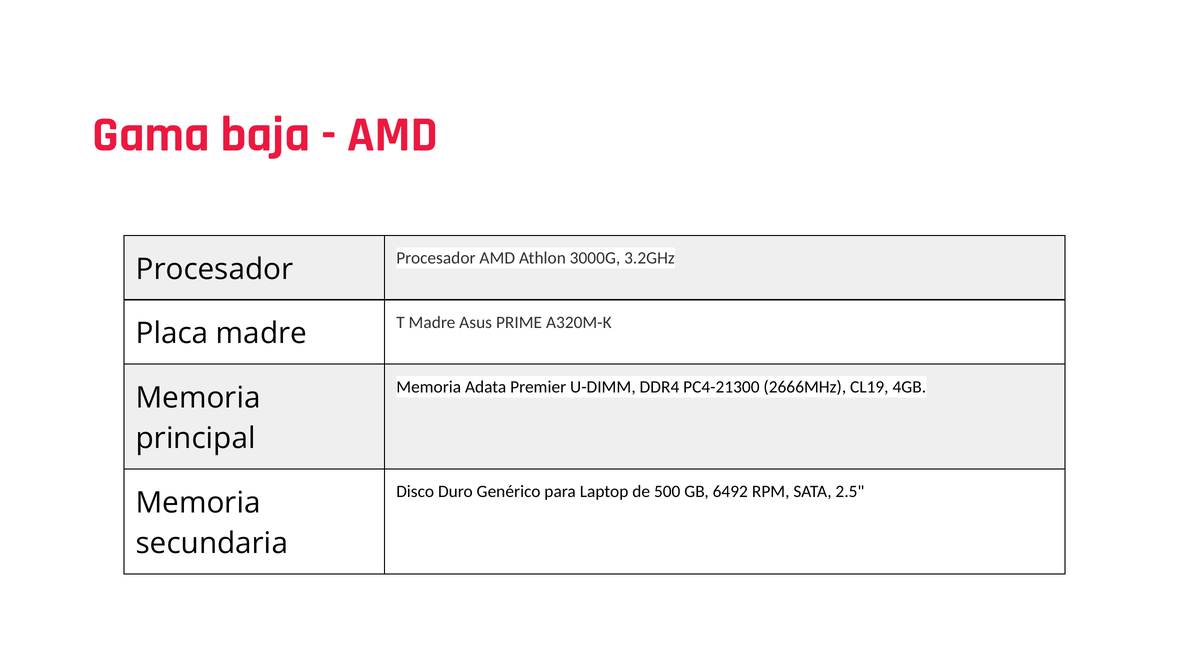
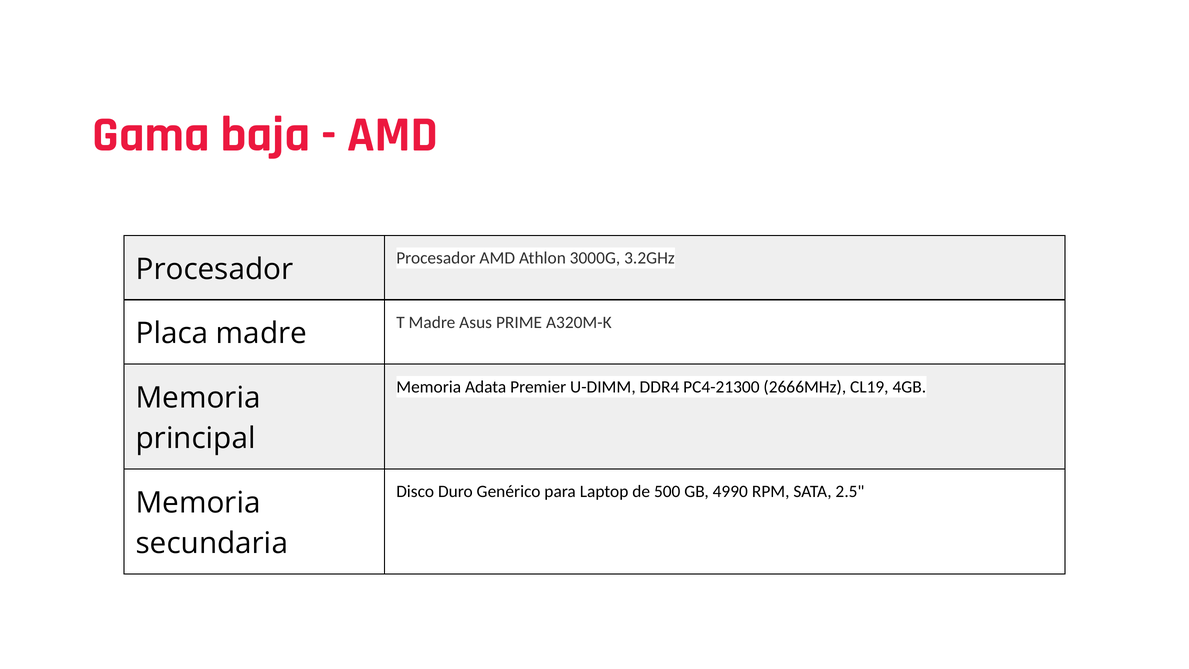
6492: 6492 -> 4990
